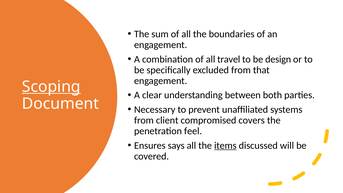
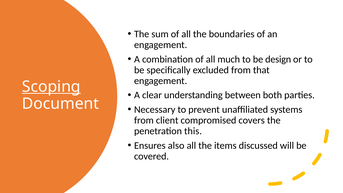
travel: travel -> much
feel: feel -> this
says: says -> also
items underline: present -> none
